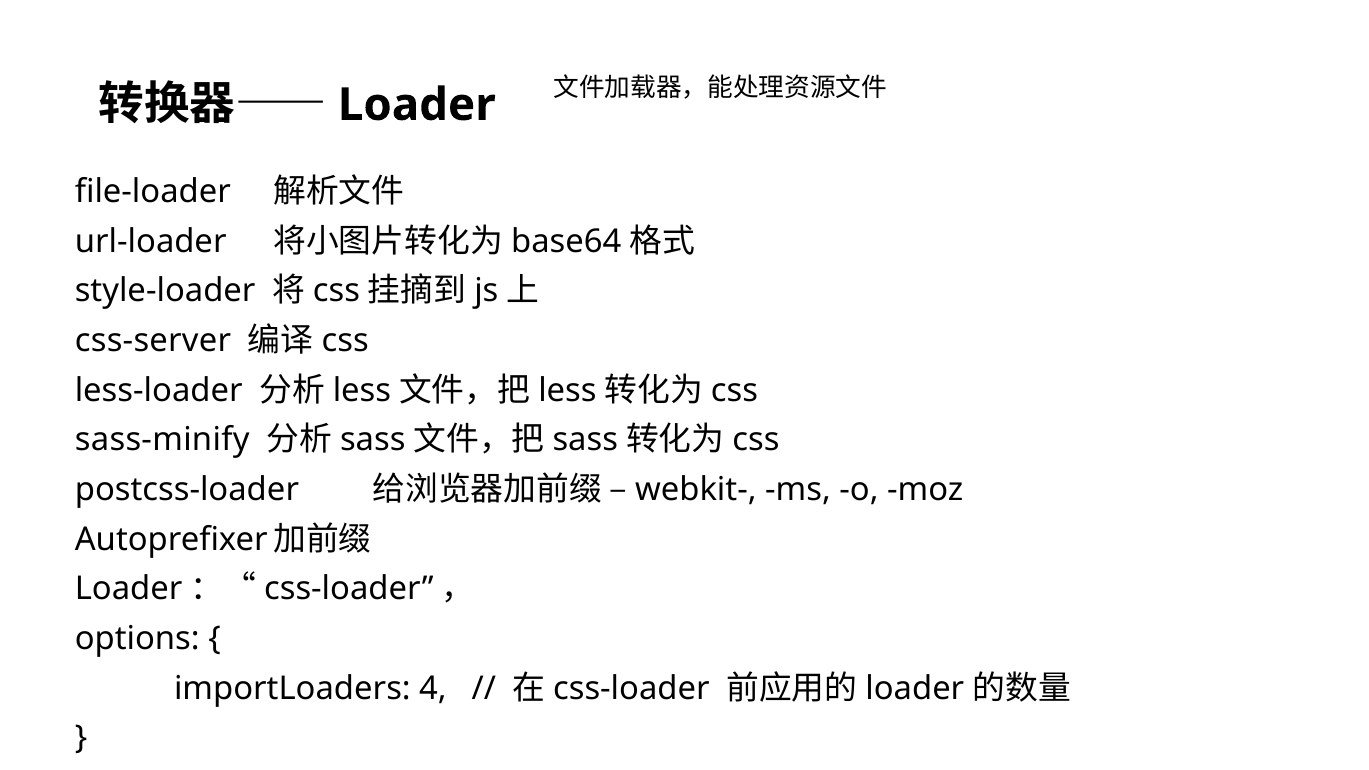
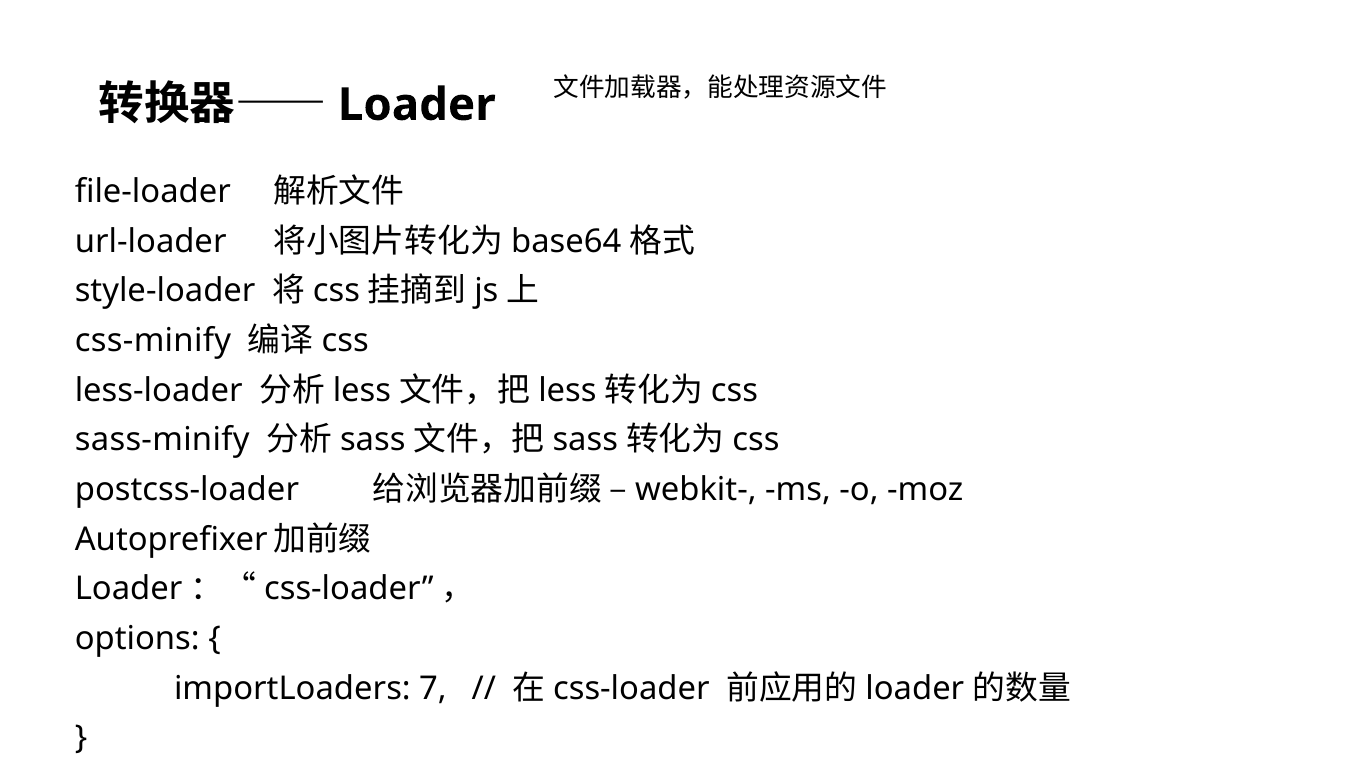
css-server: css-server -> css-minify
4: 4 -> 7
